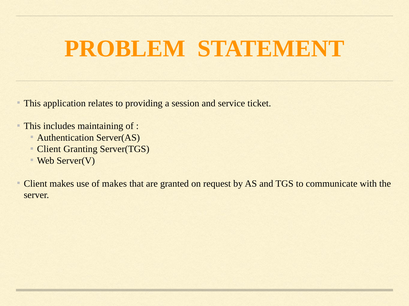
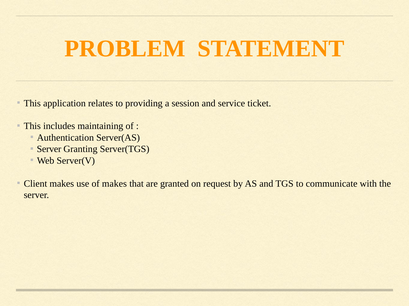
Client at (49, 149): Client -> Server
